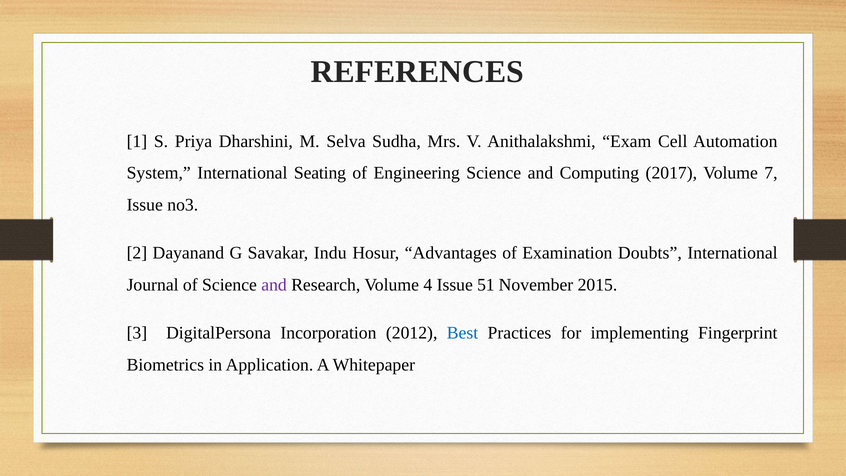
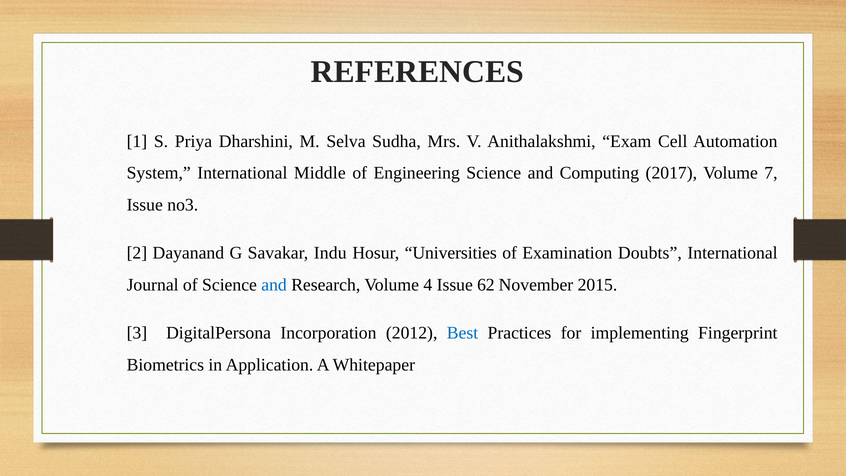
Seating: Seating -> Middle
Advantages: Advantages -> Universities
and at (274, 285) colour: purple -> blue
51: 51 -> 62
